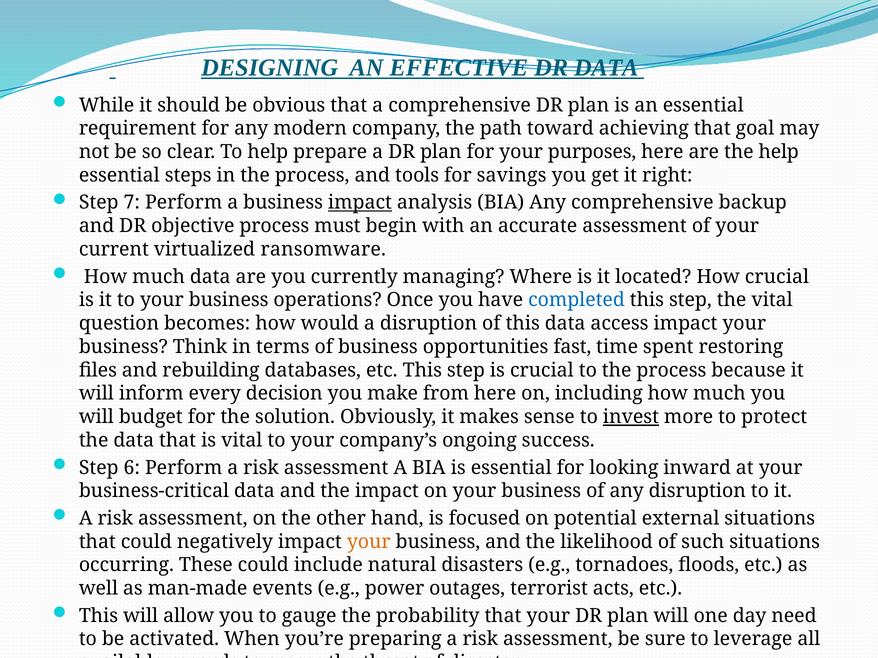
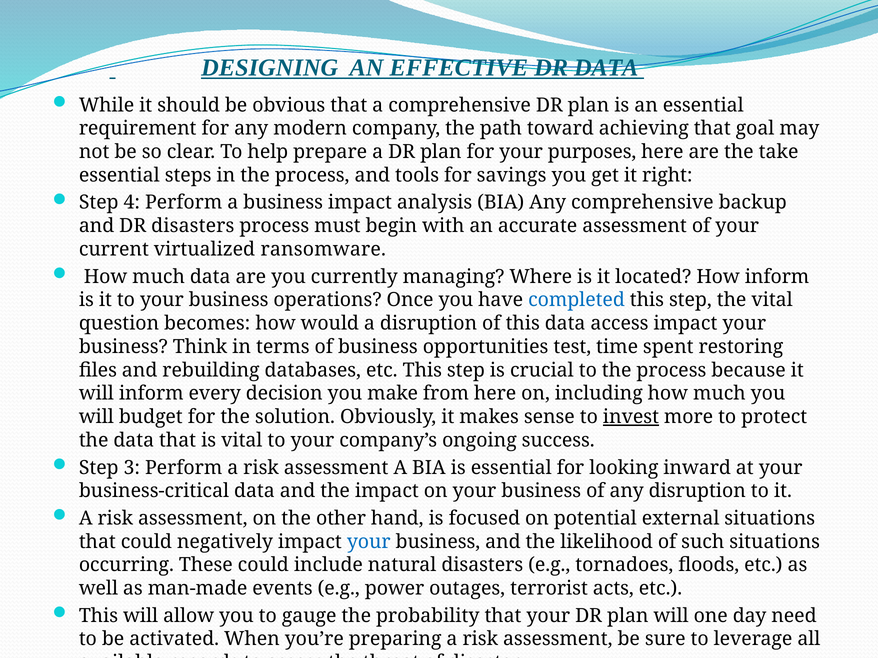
the help: help -> take
7: 7 -> 4
impact at (360, 203) underline: present -> none
DR objective: objective -> disasters
How crucial: crucial -> inform
fast: fast -> test
6: 6 -> 3
your at (369, 542) colour: orange -> blue
